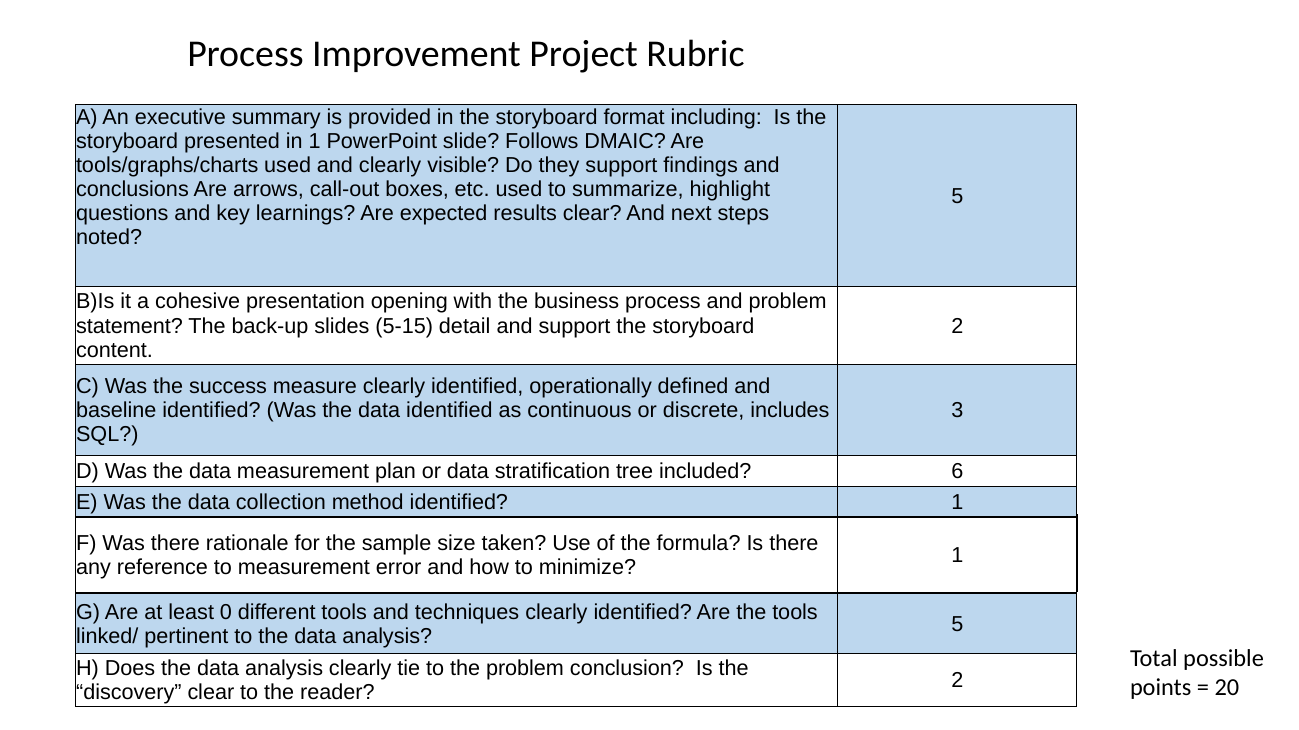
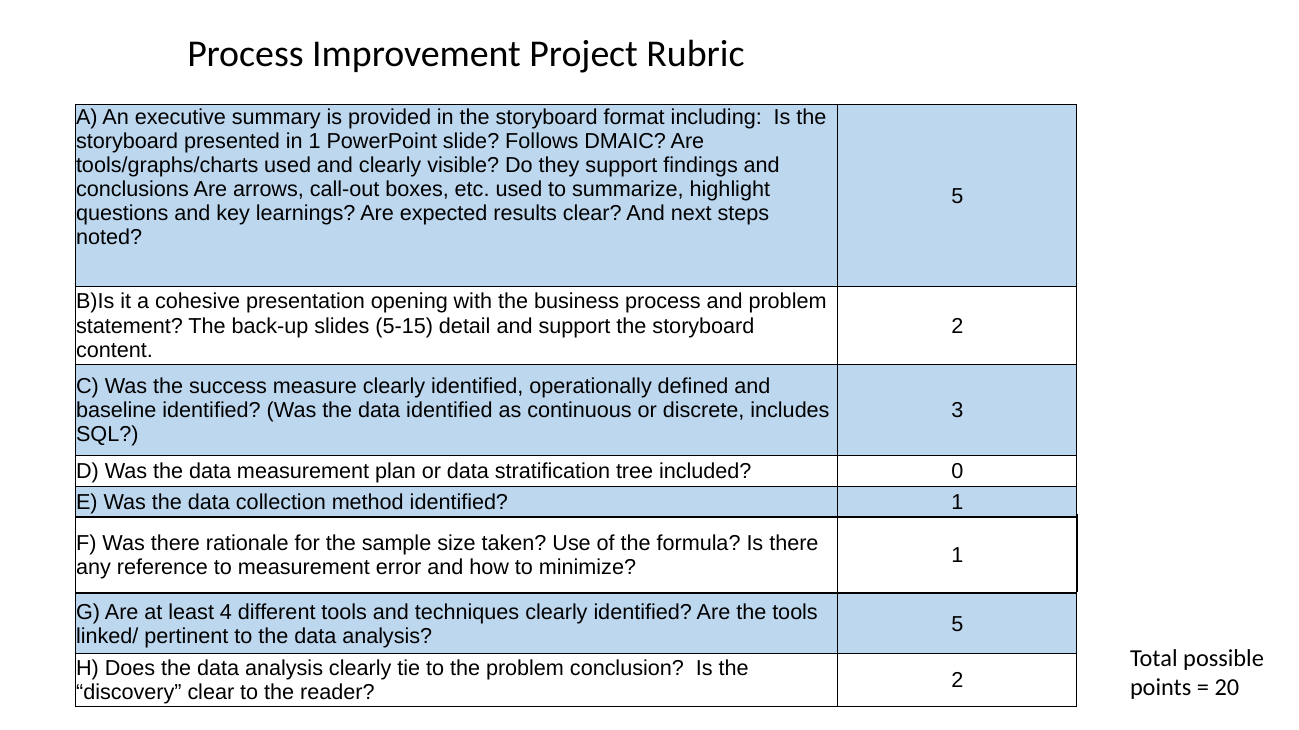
6: 6 -> 0
0: 0 -> 4
